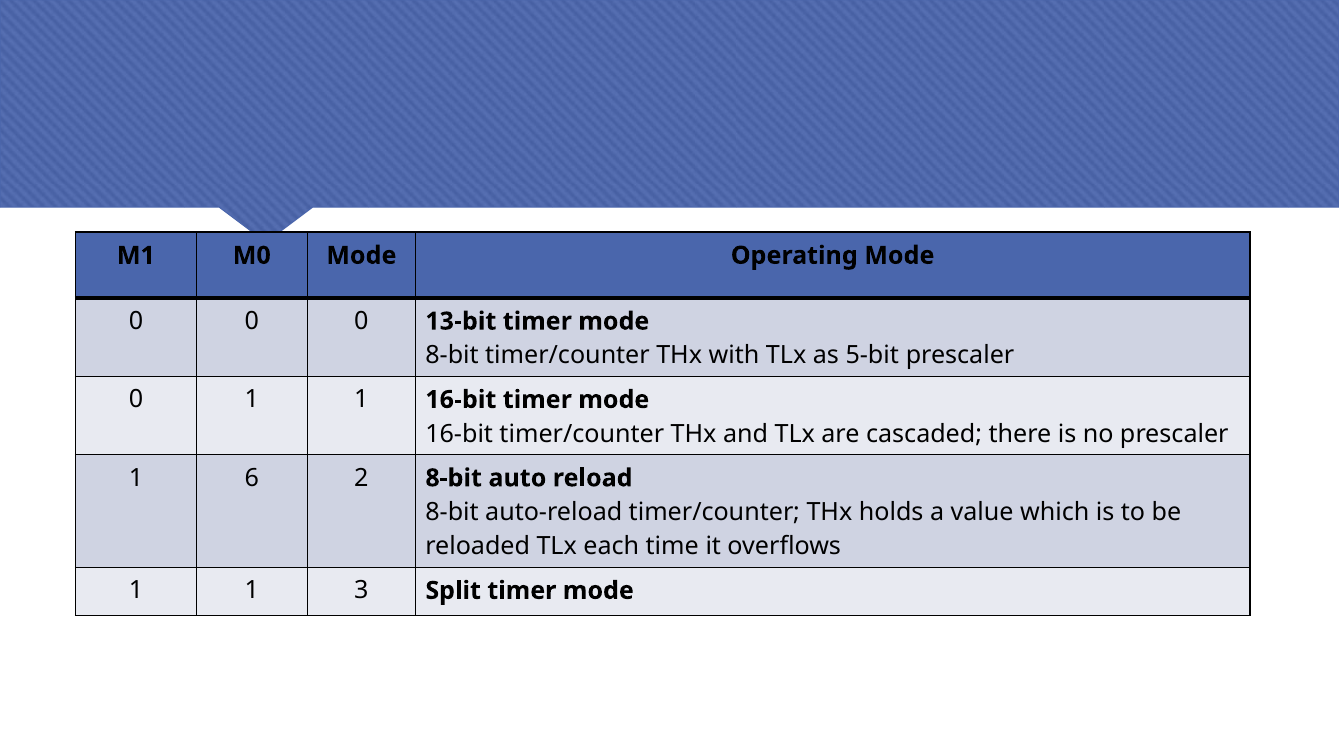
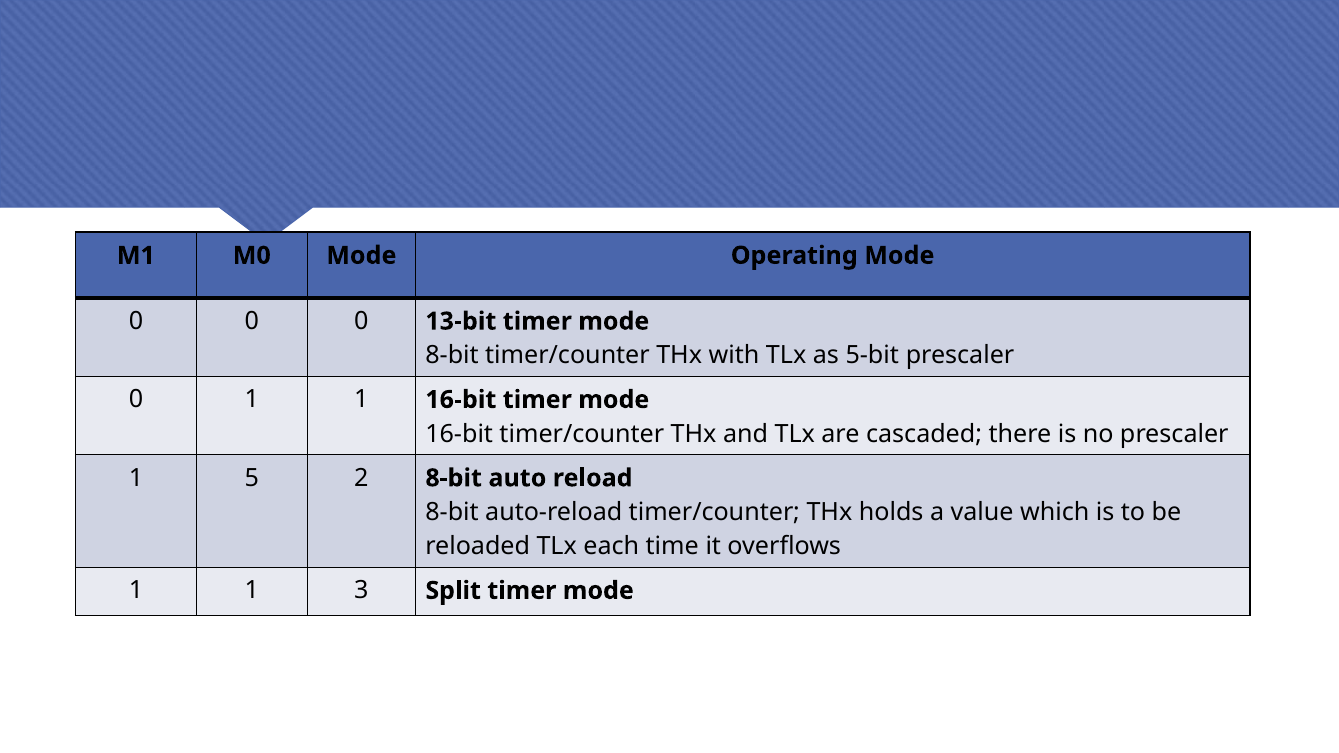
6: 6 -> 5
